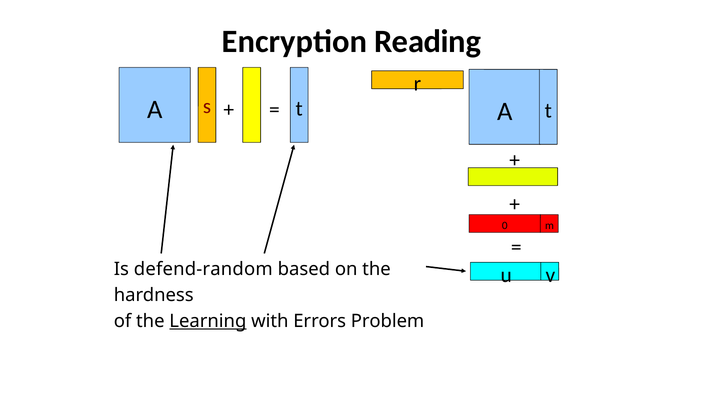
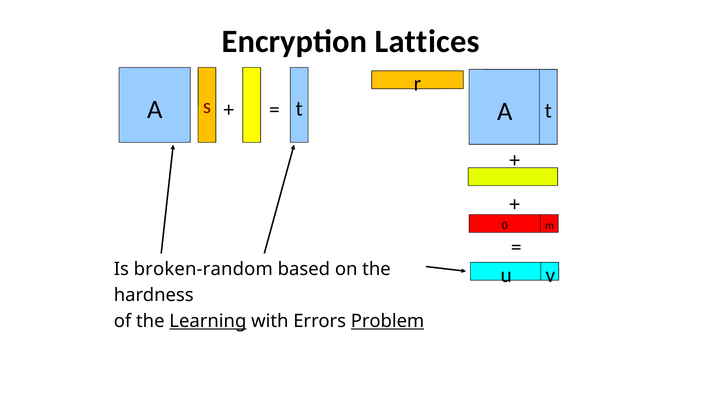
Reading: Reading -> Lattices
defend-random: defend-random -> broken-random
Problem underline: none -> present
